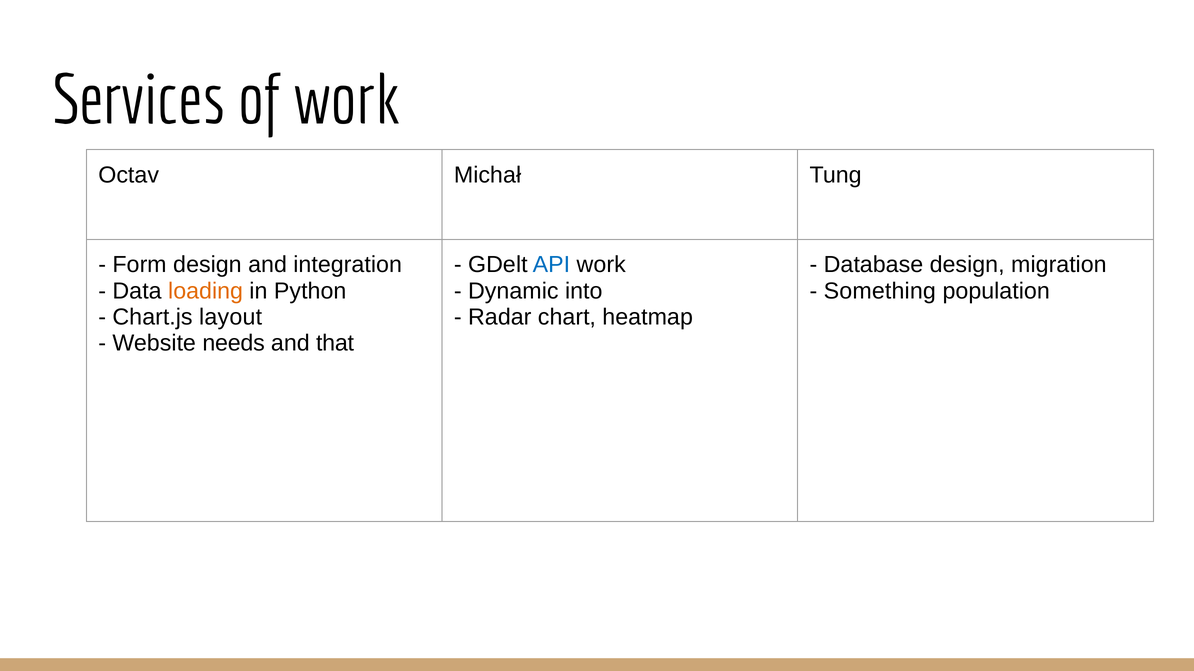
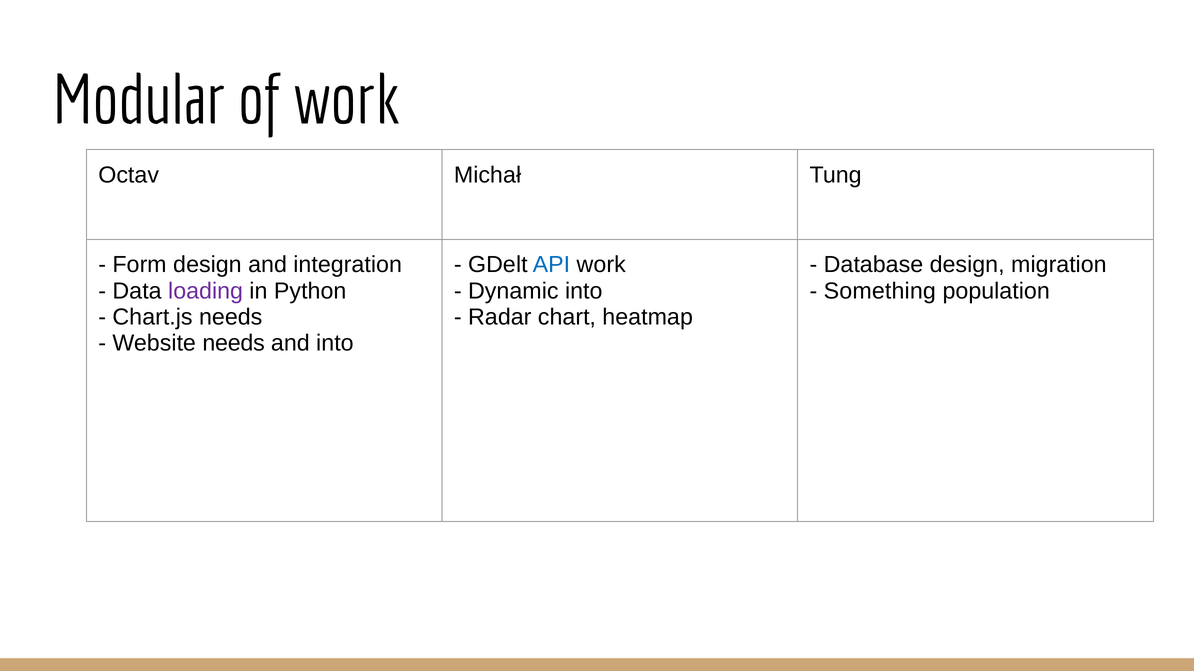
Services: Services -> Modular
loading colour: orange -> purple
Chart.js layout: layout -> needs
and that: that -> into
